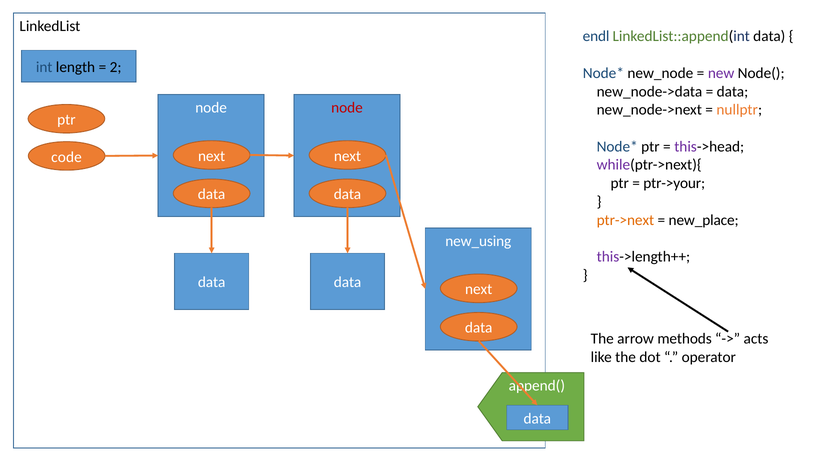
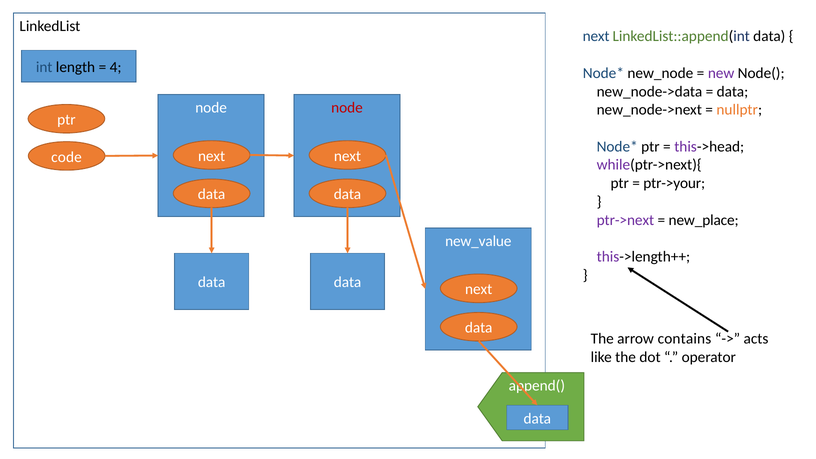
endl at (596, 36): endl -> next
2: 2 -> 4
ptr->next colour: orange -> purple
new_using: new_using -> new_value
methods: methods -> contains
